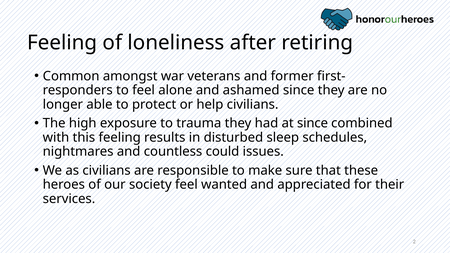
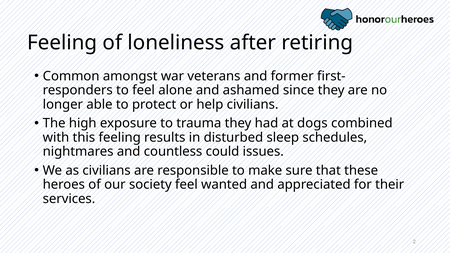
at since: since -> dogs
